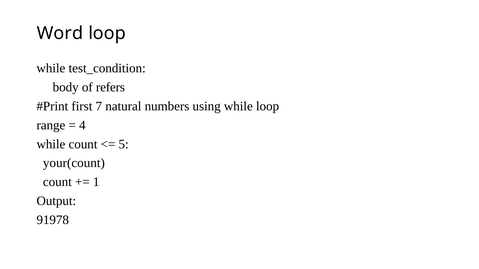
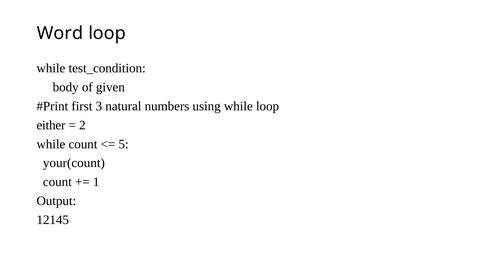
refers: refers -> given
7: 7 -> 3
range: range -> either
4: 4 -> 2
91978: 91978 -> 12145
